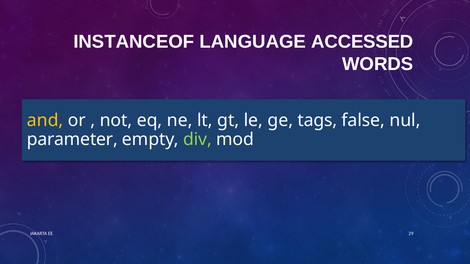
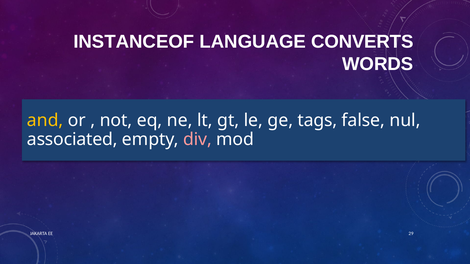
ACCESSED: ACCESSED -> CONVERTS
parameter: parameter -> associated
div colour: light green -> pink
